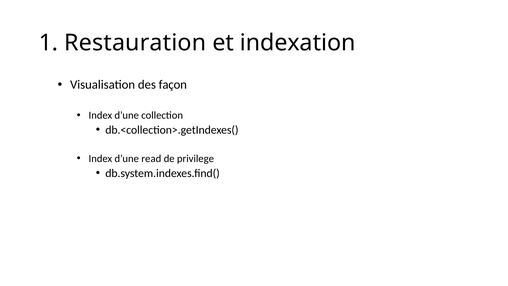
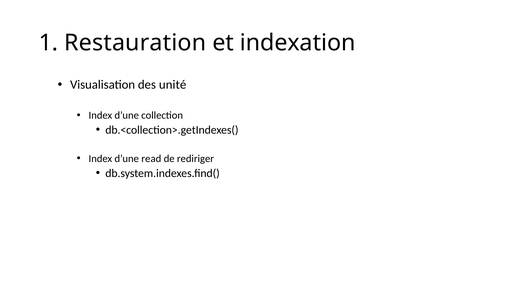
façon: façon -> unité
privilege: privilege -> rediriger
